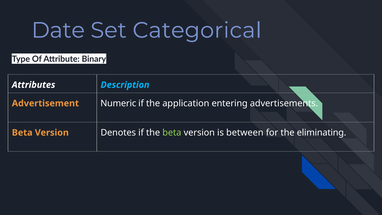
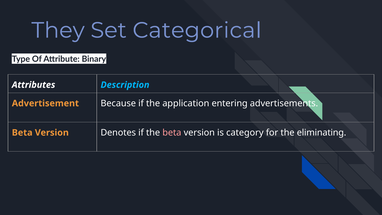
Date: Date -> They
Numeric: Numeric -> Because
beta at (172, 133) colour: light green -> pink
between: between -> category
